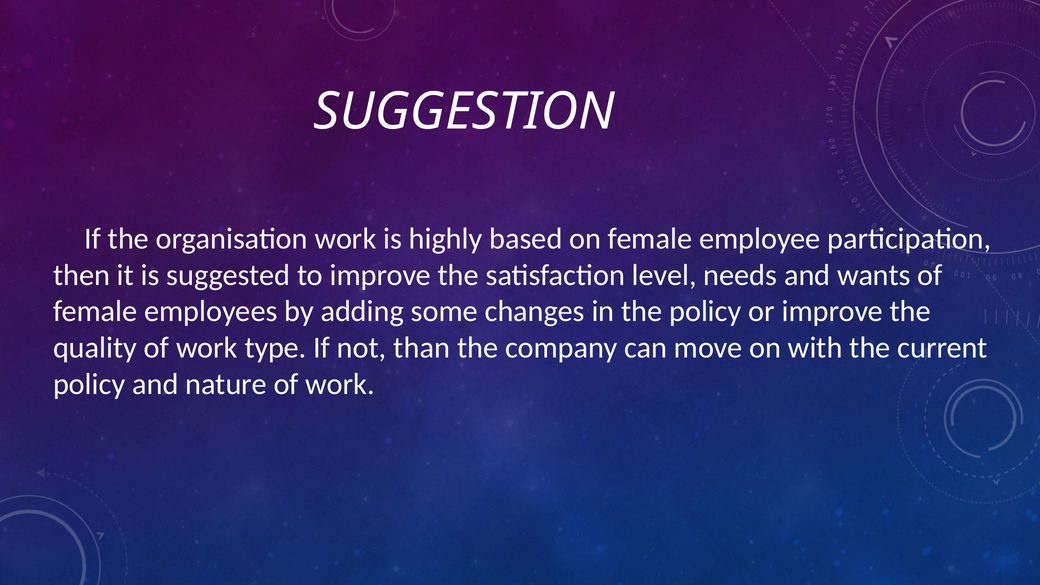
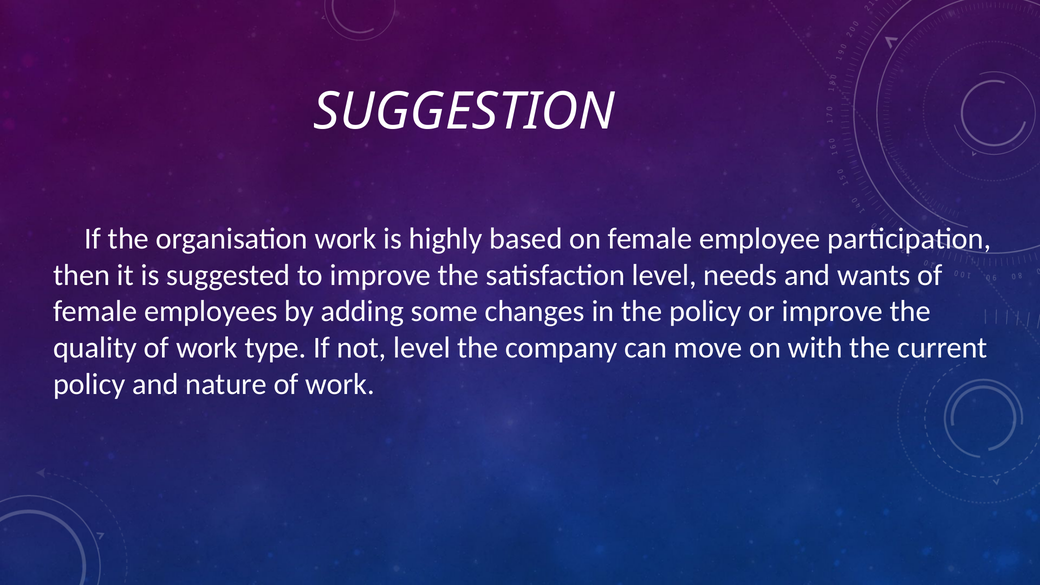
not than: than -> level
